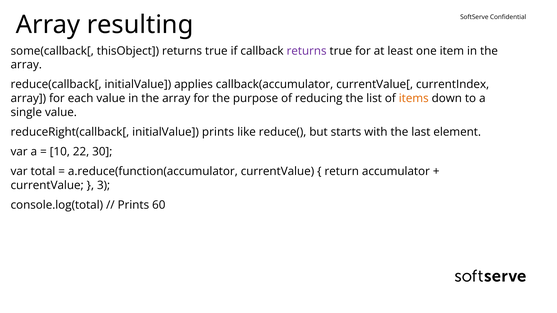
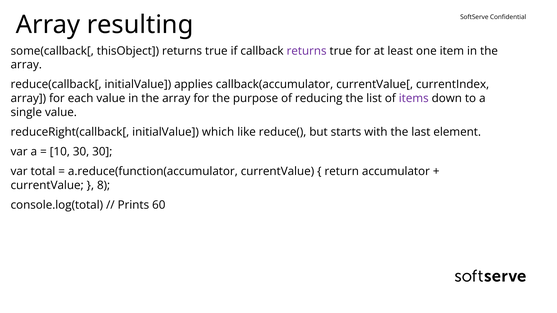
items colour: orange -> purple
initialValue prints: prints -> which
10 22: 22 -> 30
3: 3 -> 8
